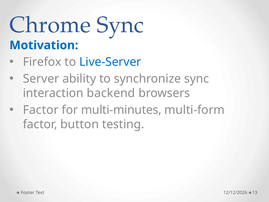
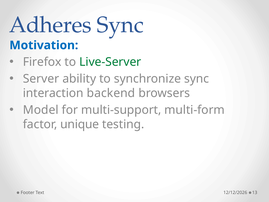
Chrome: Chrome -> Adheres
Live-Server colour: blue -> green
Factor at (41, 110): Factor -> Model
multi-minutes: multi-minutes -> multi-support
button: button -> unique
